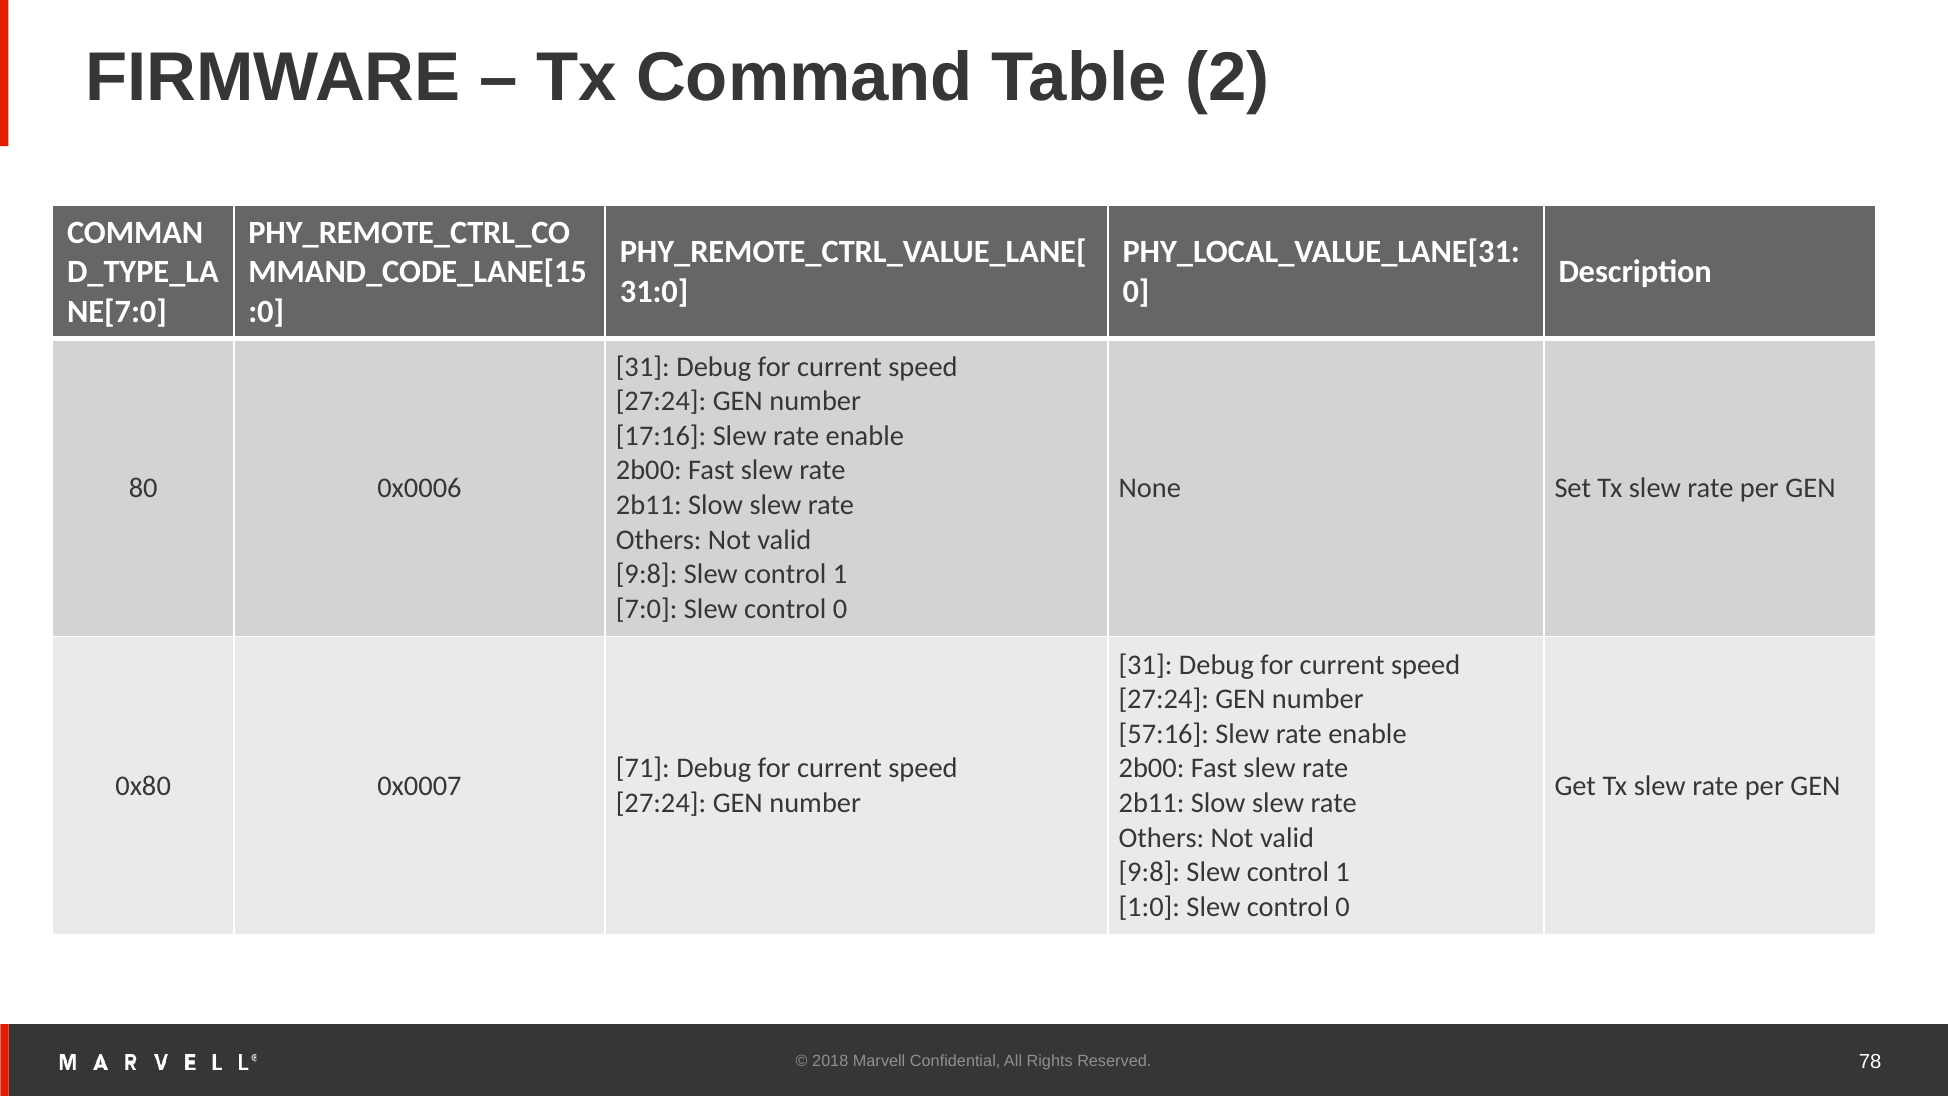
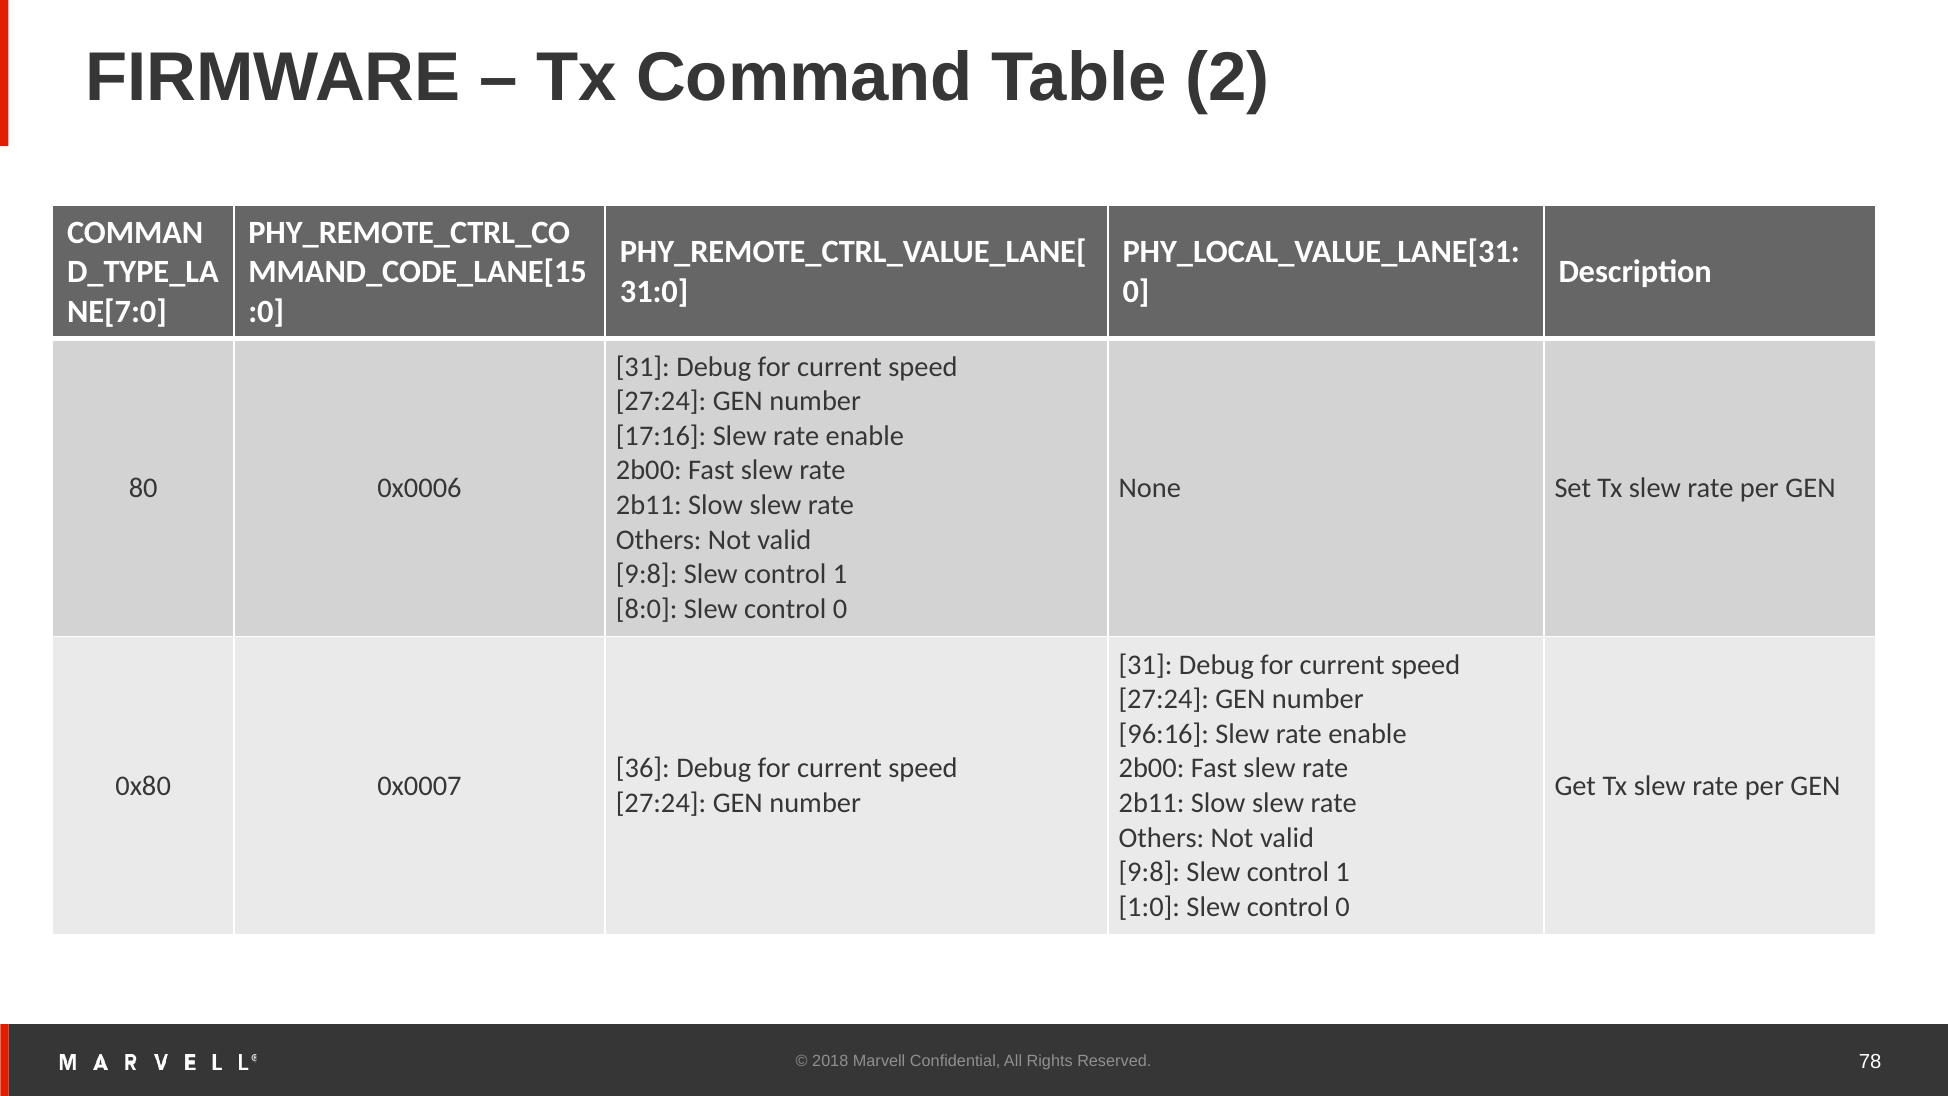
7:0: 7:0 -> 8:0
57:16: 57:16 -> 96:16
71: 71 -> 36
